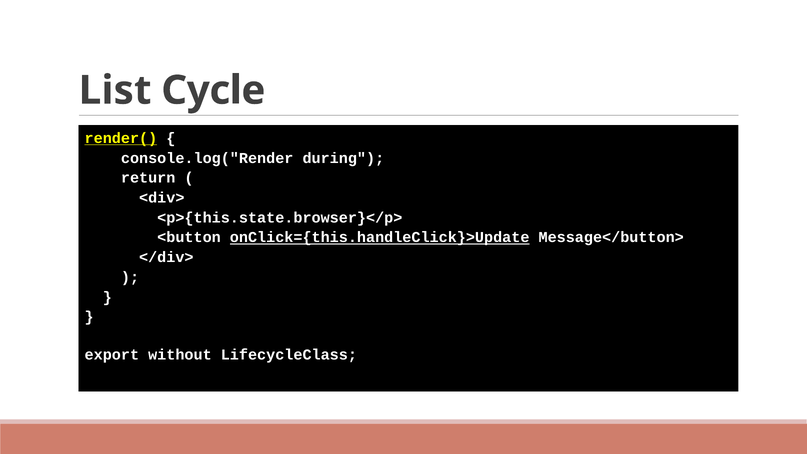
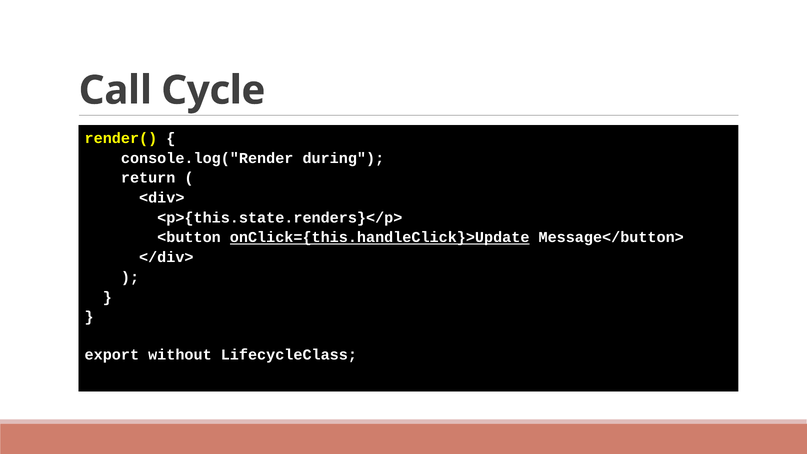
List: List -> Call
render( underline: present -> none
<p>{this.state.browser}</p>: <p>{this.state.browser}</p> -> <p>{this.state.renders}</p>
